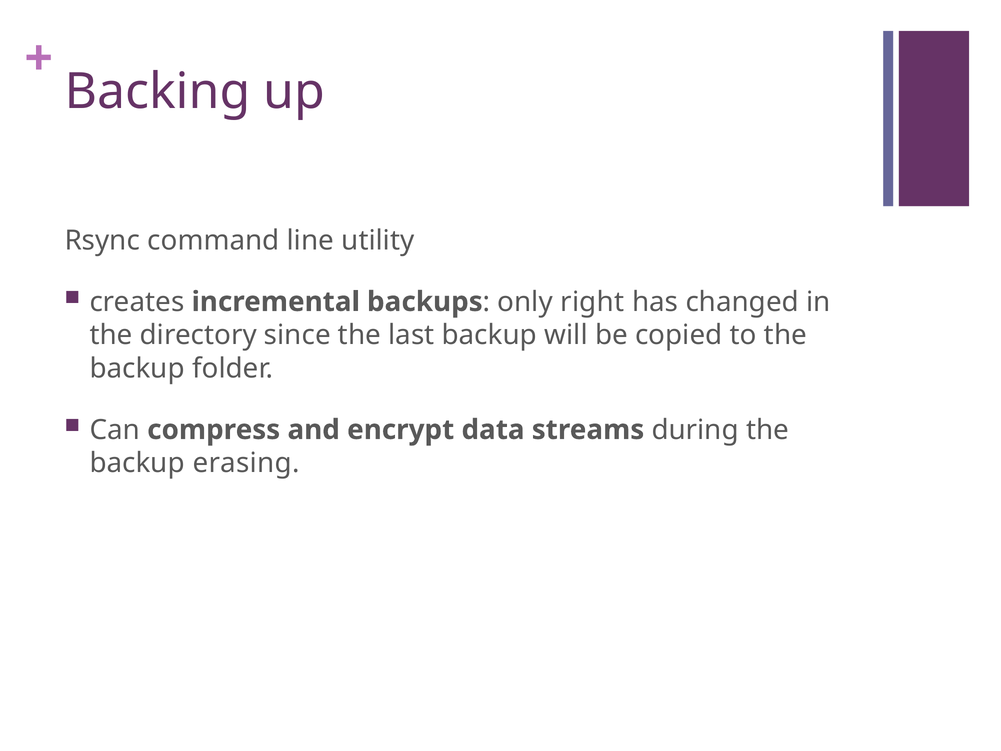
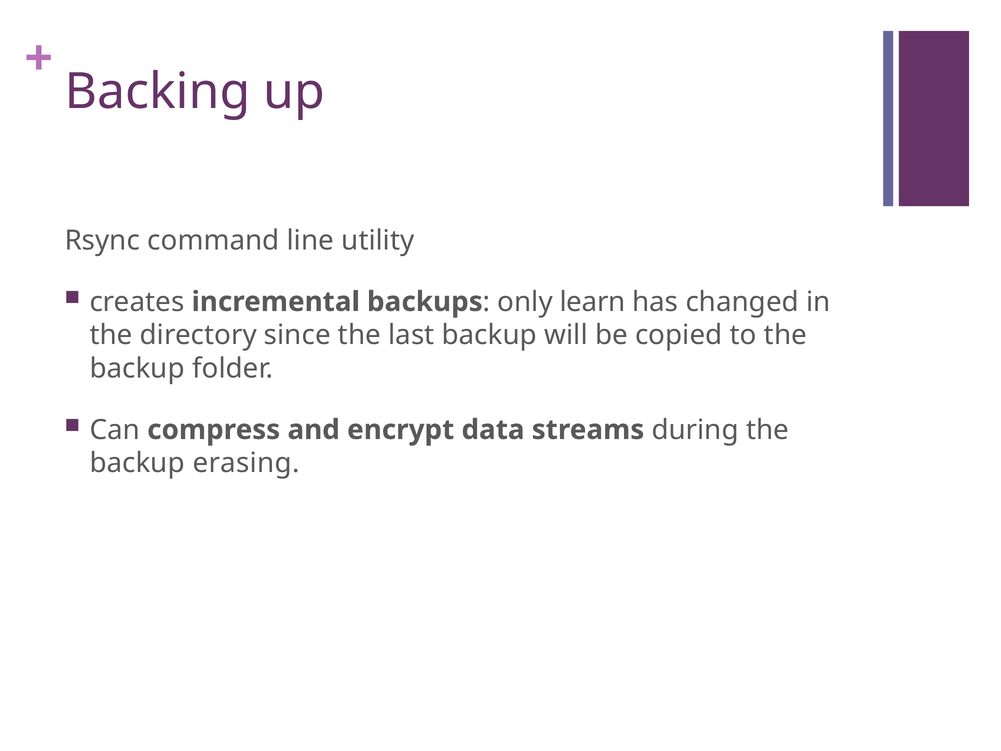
right: right -> learn
